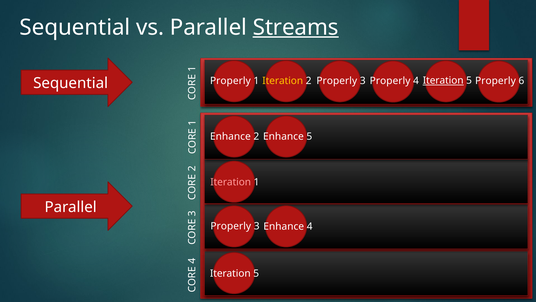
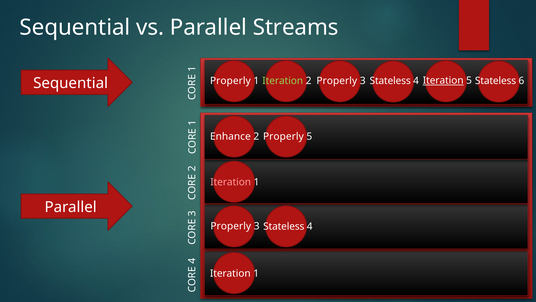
Streams underline: present -> none
Iteration at (283, 81) colour: yellow -> light green
Properly at (390, 81): Properly -> Stateless
5 Properly: Properly -> Stateless
Enhance at (283, 136): Enhance -> Properly
Enhance at (284, 226): Enhance -> Stateless
5 at (256, 273): 5 -> 1
